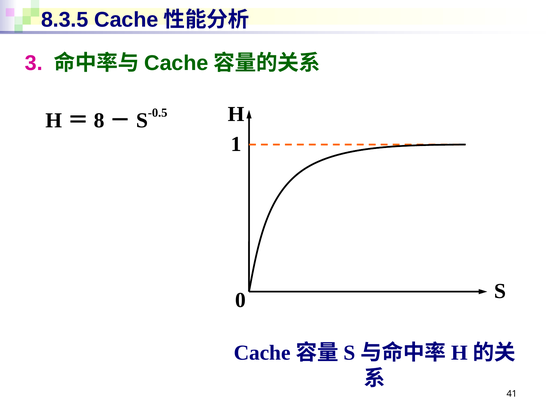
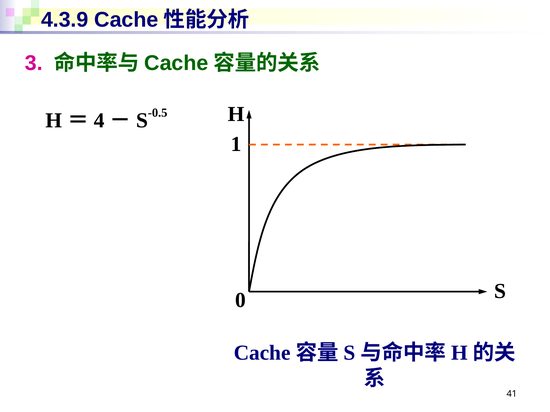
8.3.5: 8.3.5 -> 4.3.9
8: 8 -> 4
